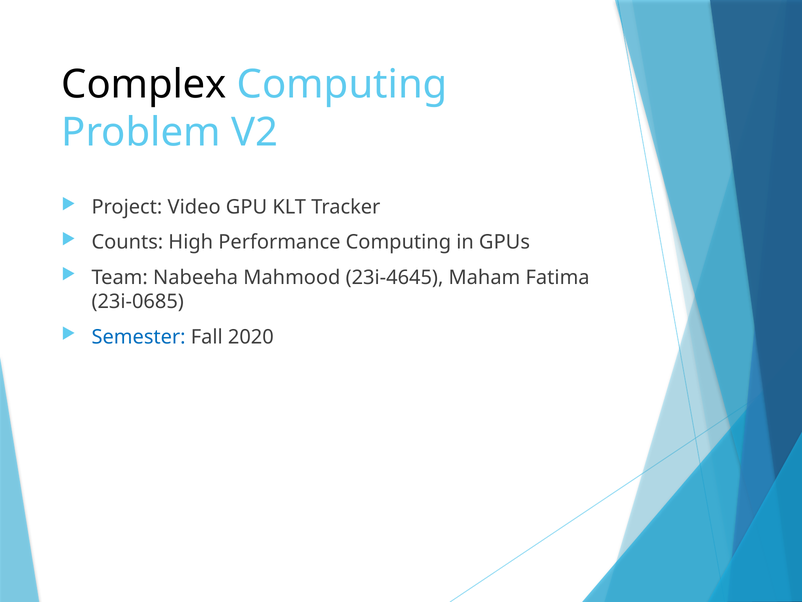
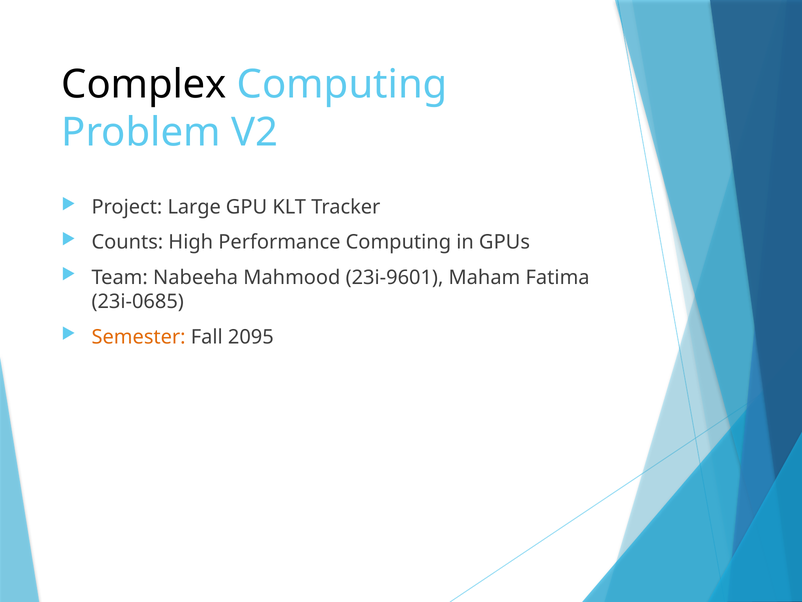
Video: Video -> Large
23i-4645: 23i-4645 -> 23i-9601
Semester colour: blue -> orange
2020: 2020 -> 2095
